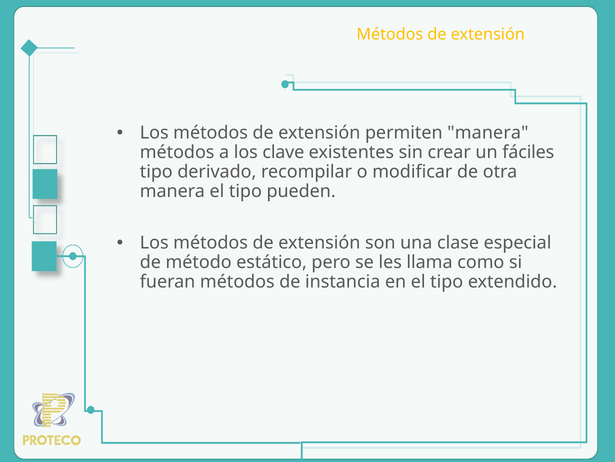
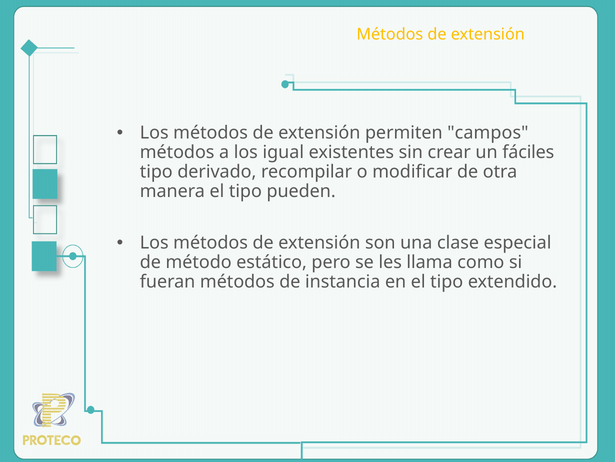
permiten manera: manera -> campos
clave: clave -> igual
